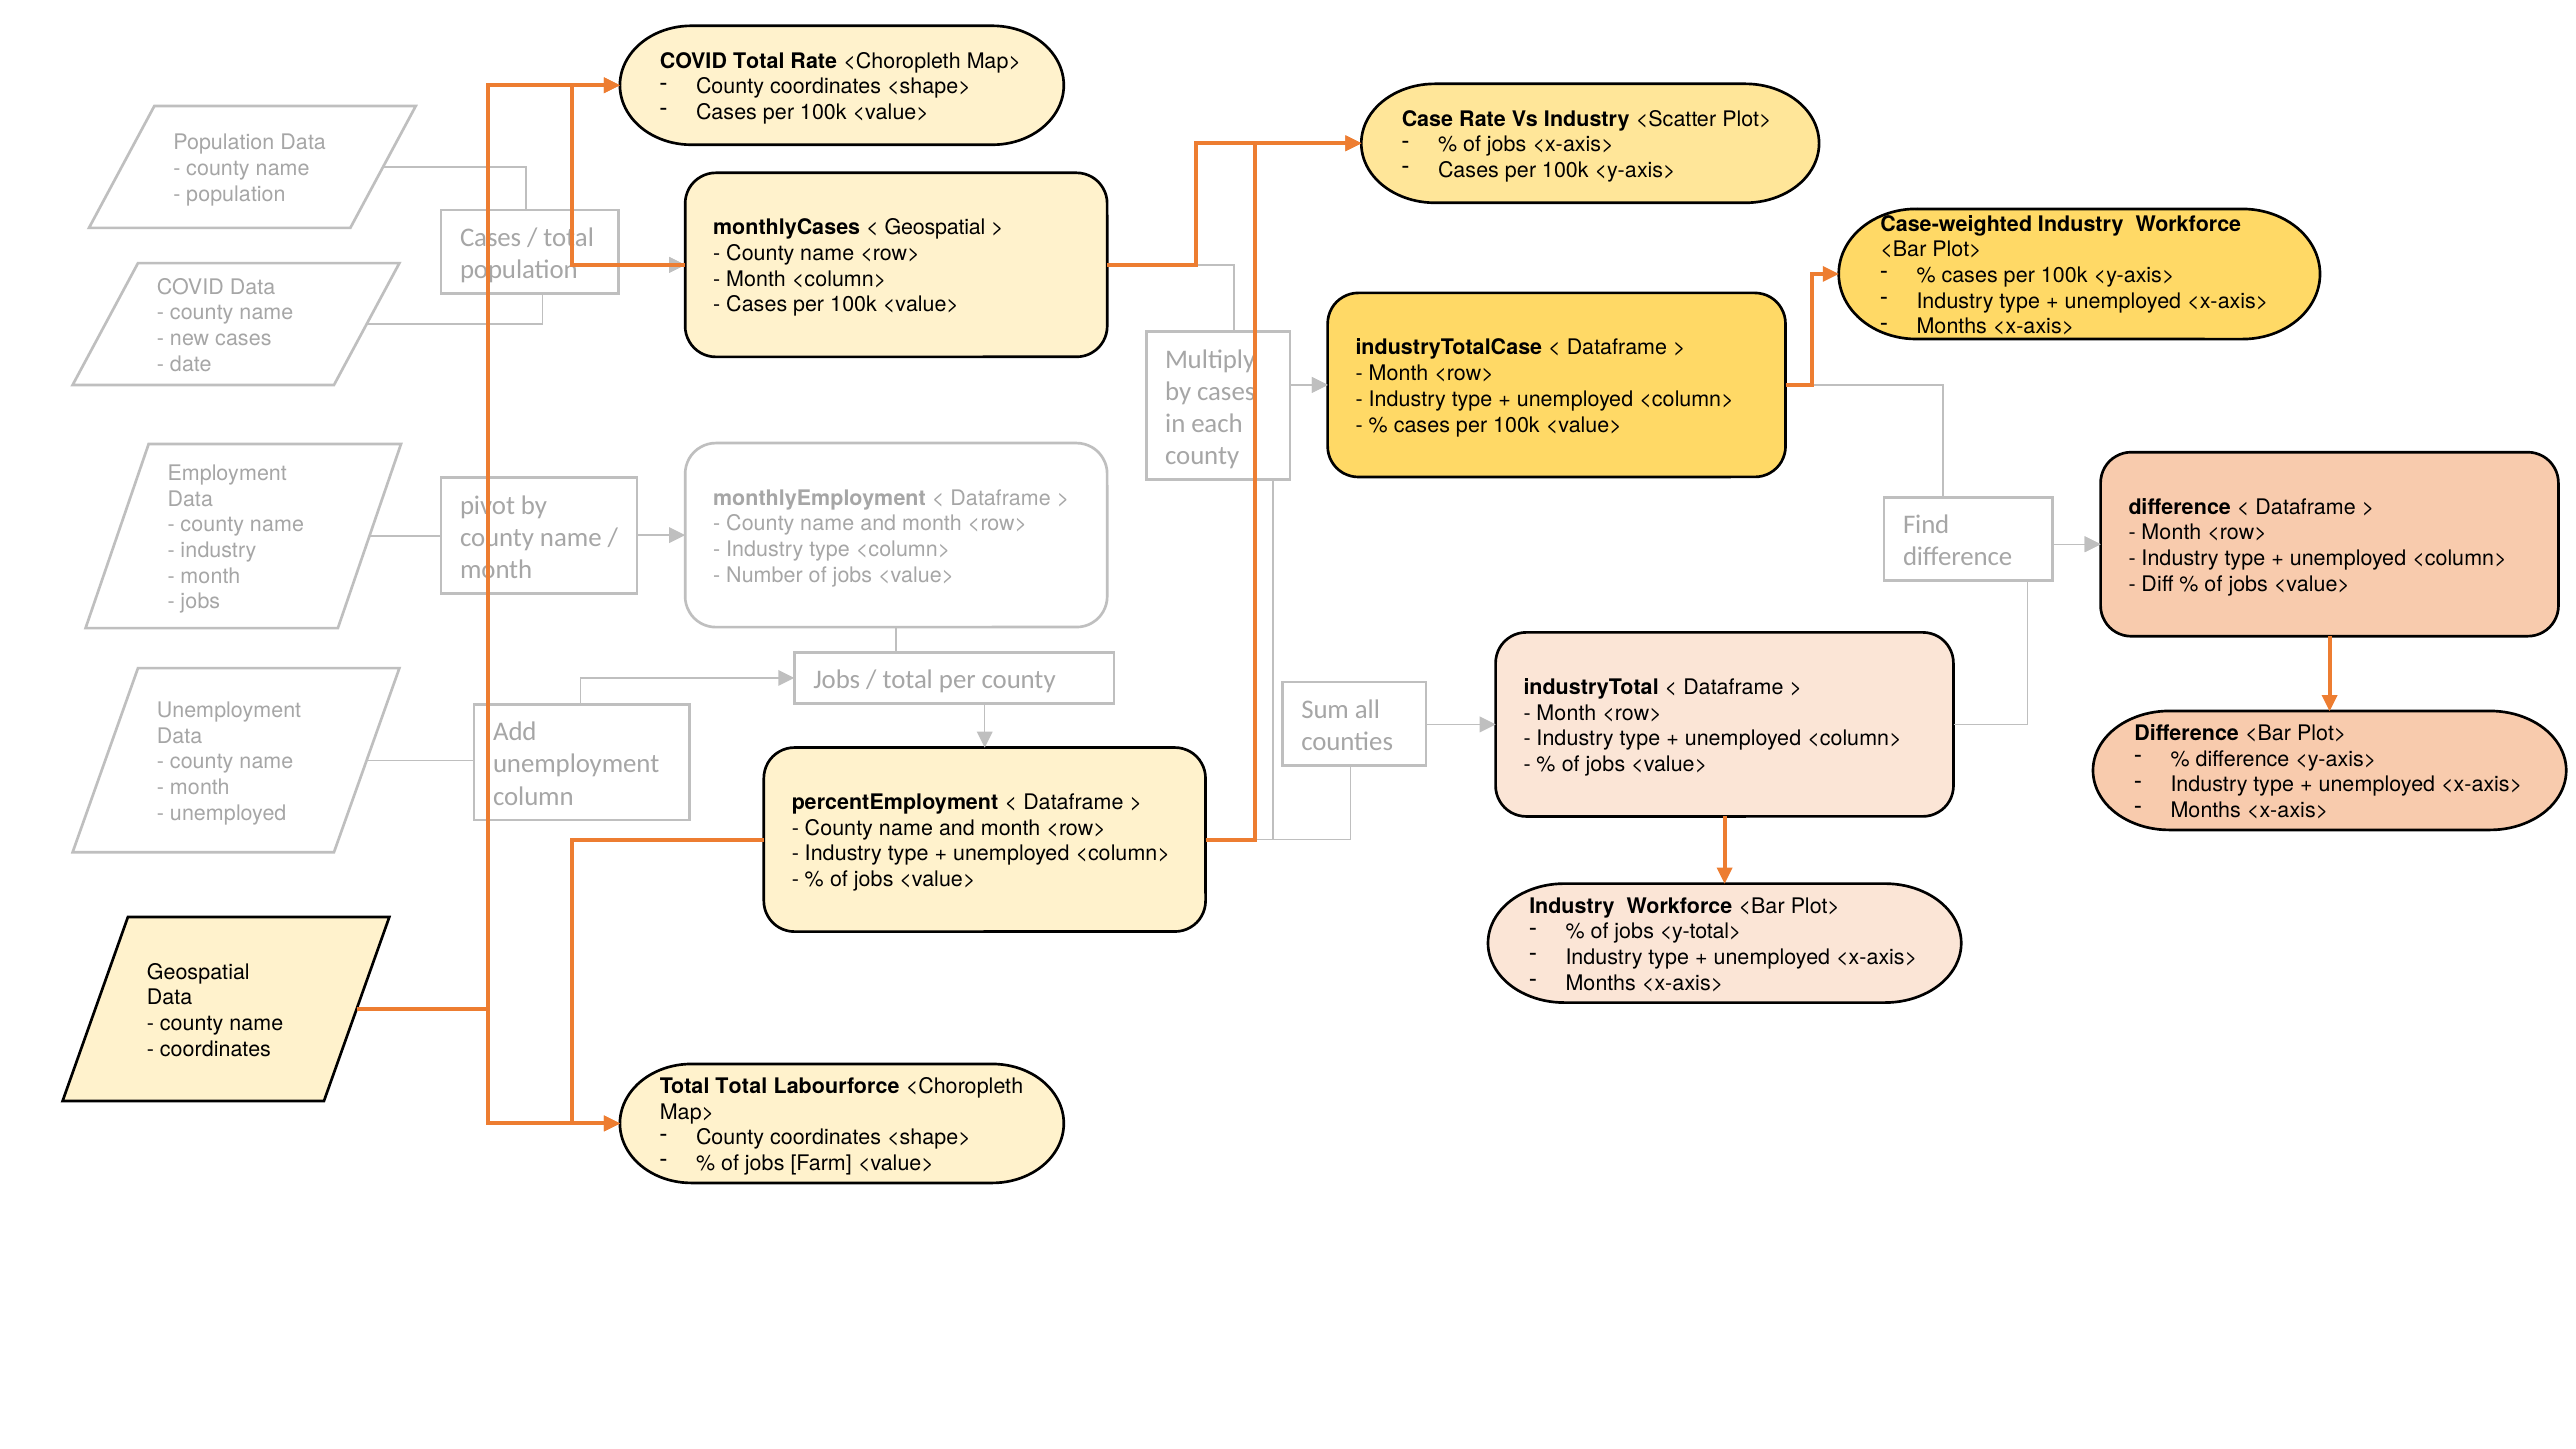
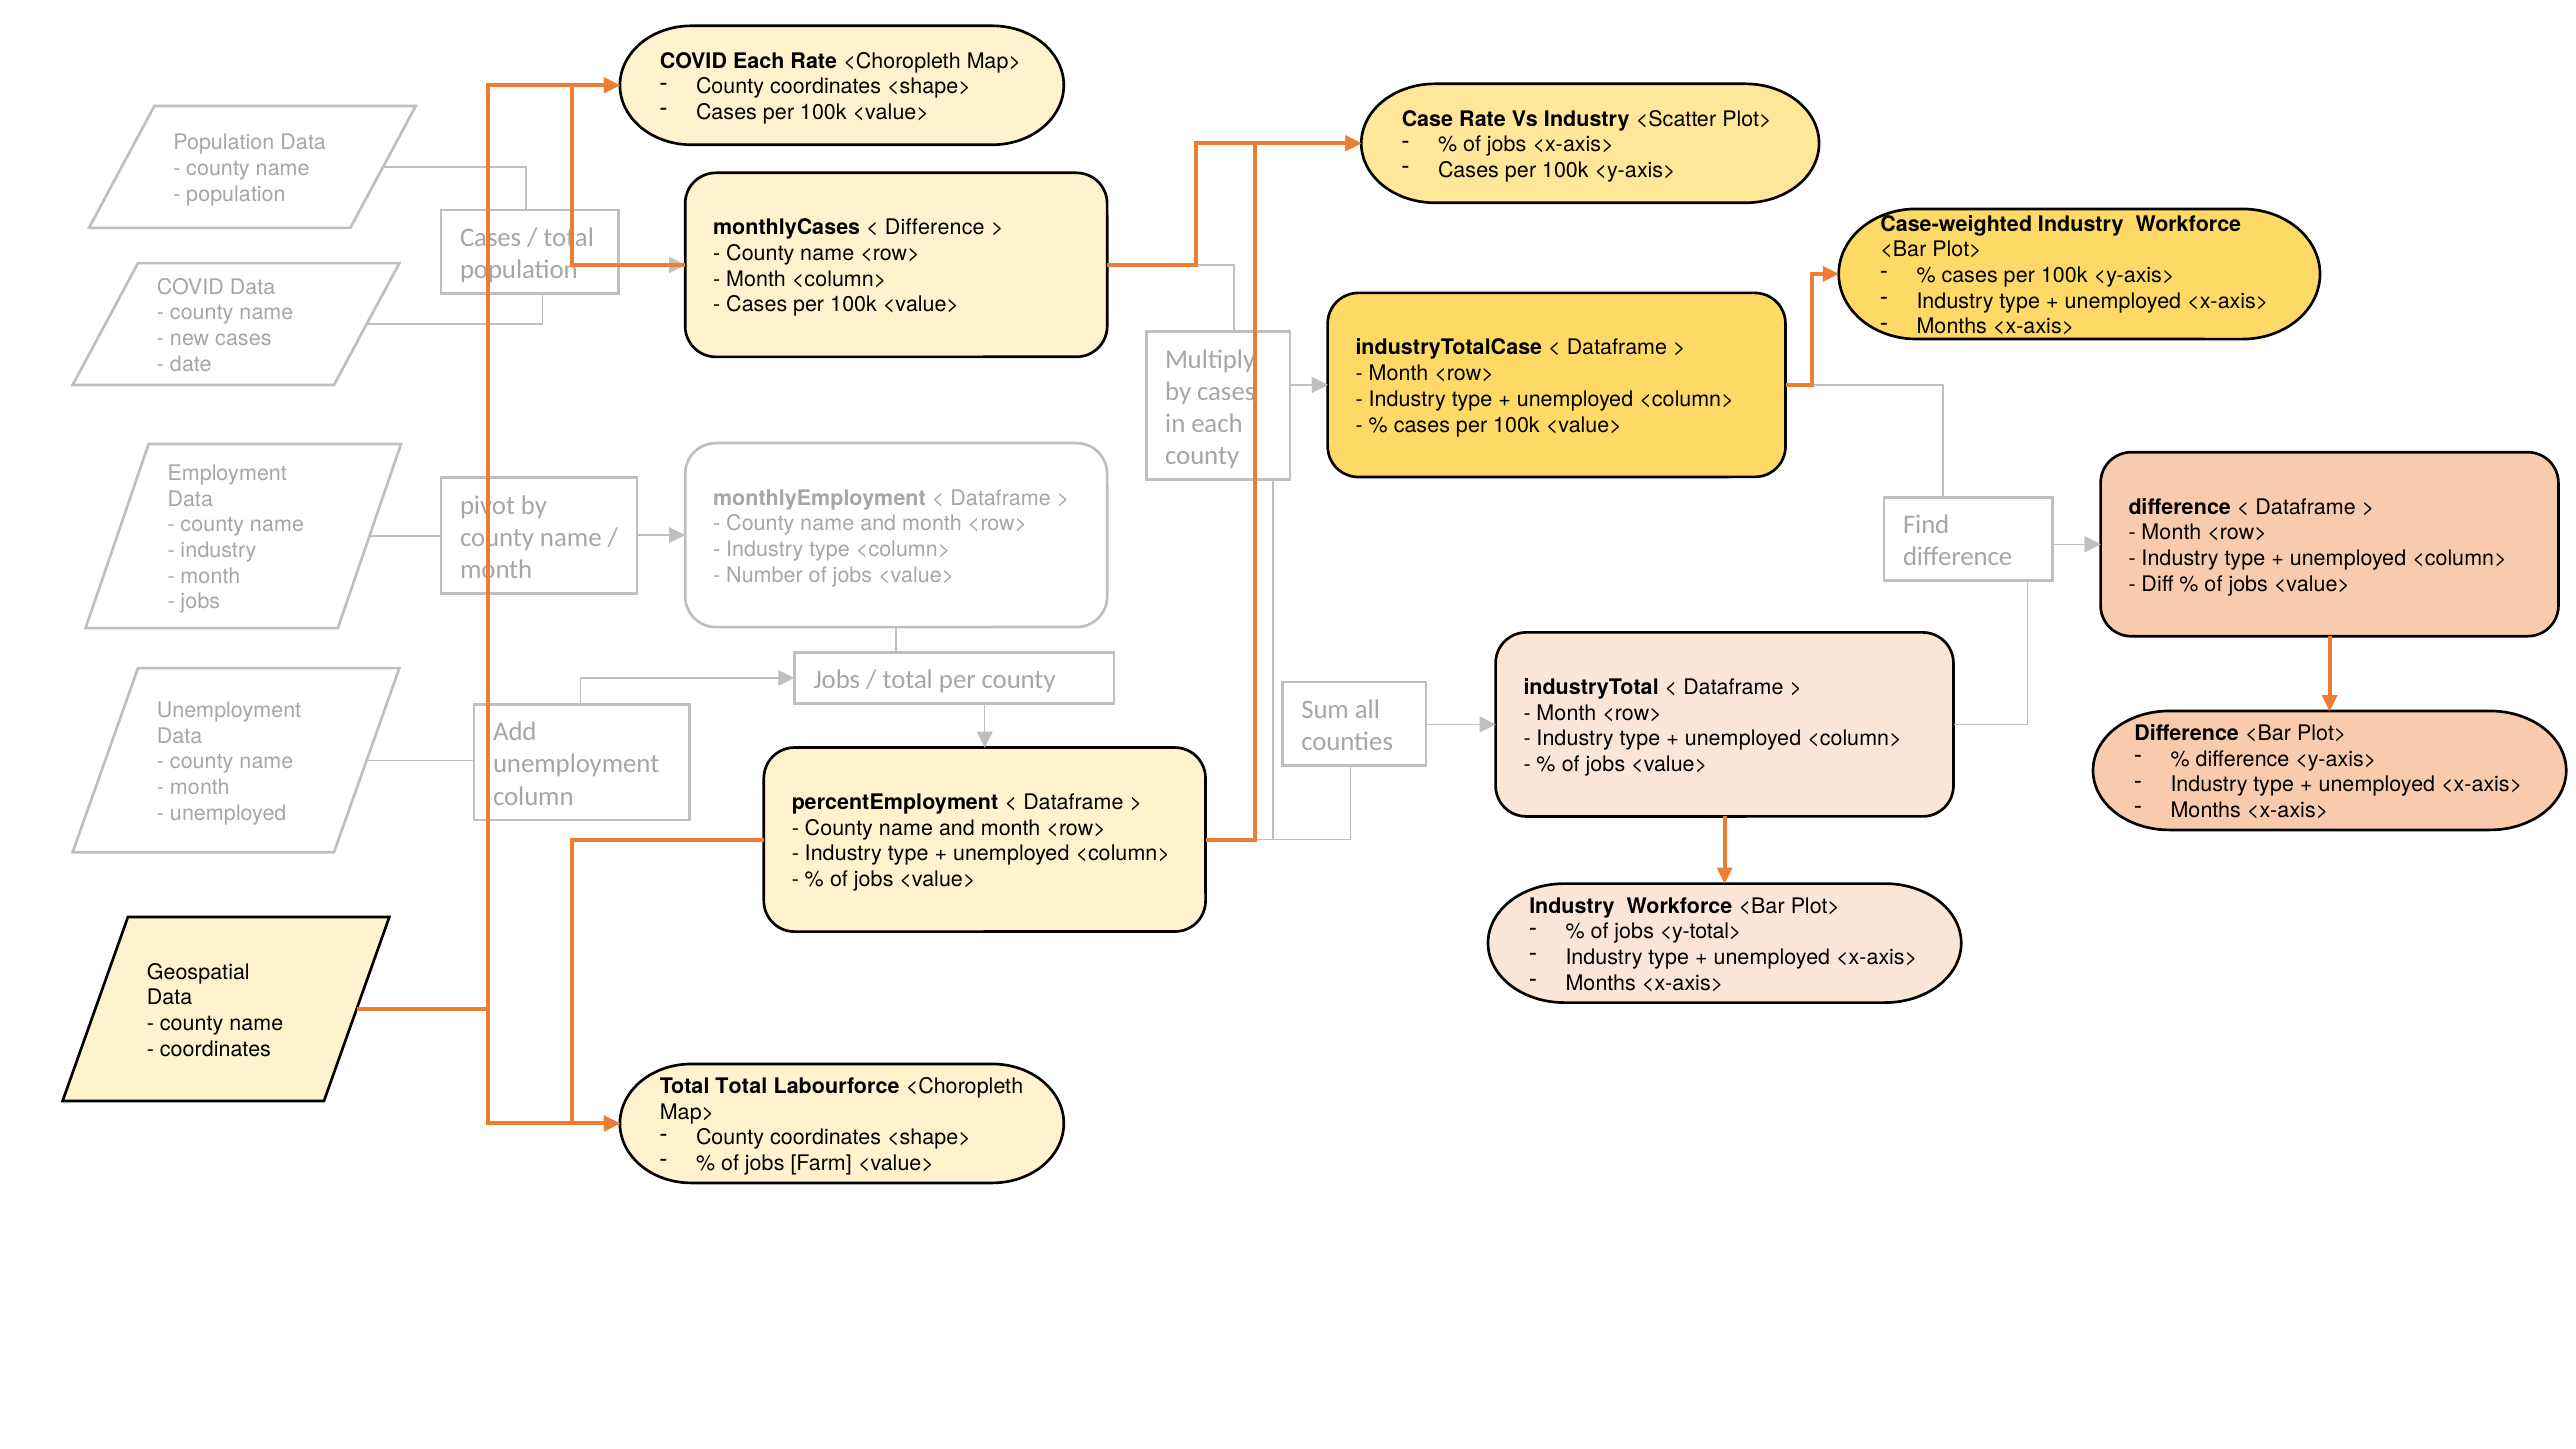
COVID Total: Total -> Each
Geospatial at (935, 228): Geospatial -> Difference
